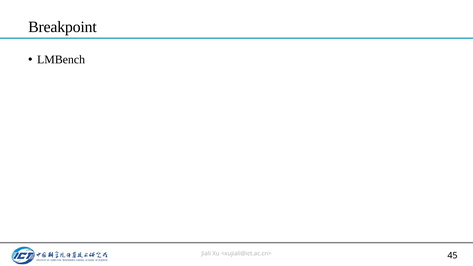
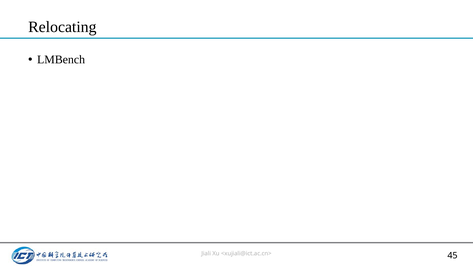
Breakpoint: Breakpoint -> Relocating
